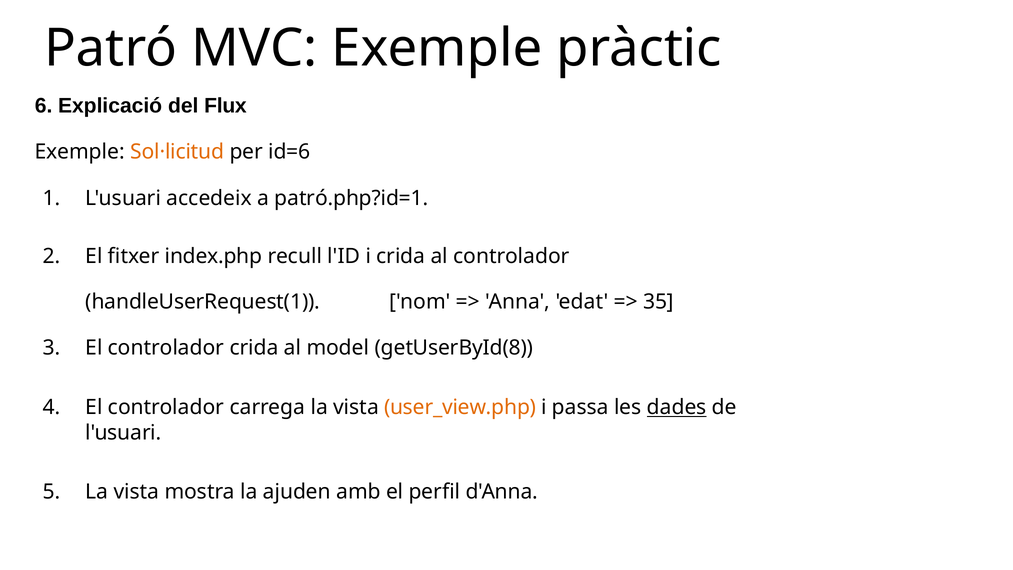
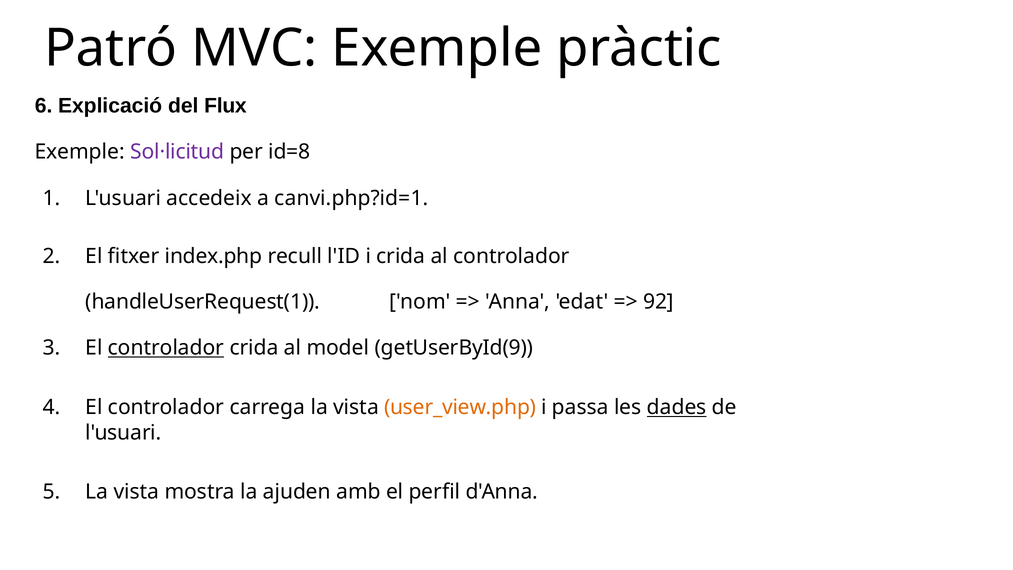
Sol·licitud colour: orange -> purple
id=6: id=6 -> id=8
patró.php?id=1: patró.php?id=1 -> canvi.php?id=1
35: 35 -> 92
controlador at (166, 348) underline: none -> present
getUserById(8: getUserById(8 -> getUserById(9
